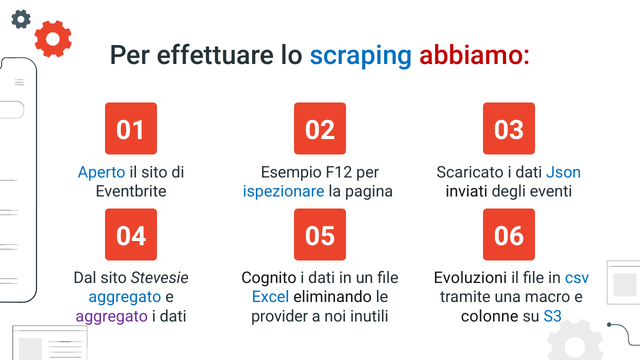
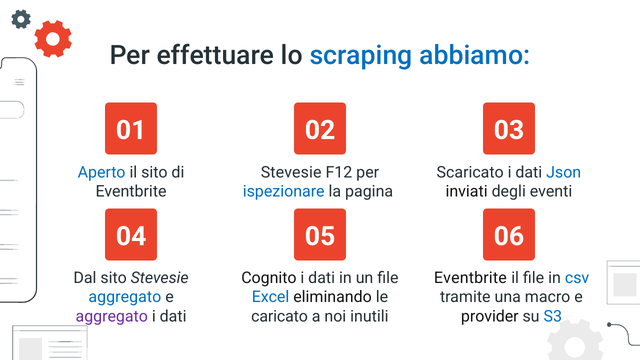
abbiamo colour: red -> blue
Esempio at (291, 172): Esempio -> Stevesie
Evoluzioni at (470, 278): Evoluzioni -> Eventbrite
provider: provider -> caricato
colonne: colonne -> provider
